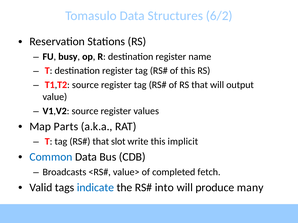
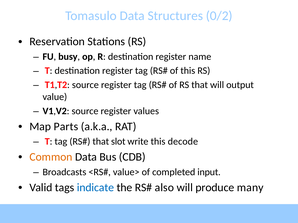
6/2: 6/2 -> 0/2
implicit: implicit -> decode
Common colour: blue -> orange
fetch: fetch -> input
into: into -> also
